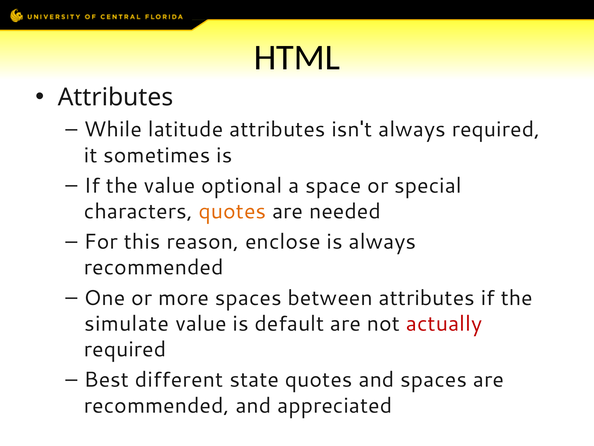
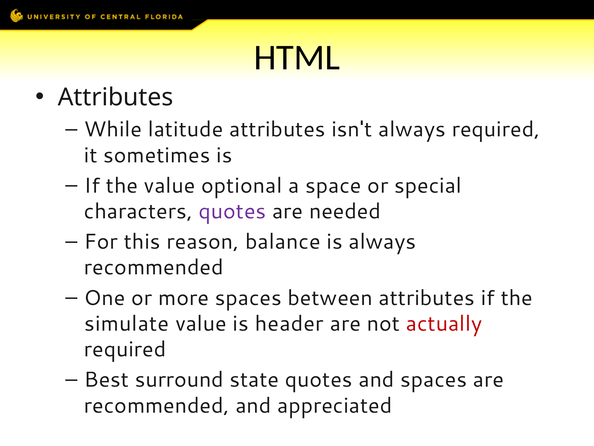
quotes at (232, 211) colour: orange -> purple
enclose: enclose -> balance
default: default -> header
different: different -> surround
